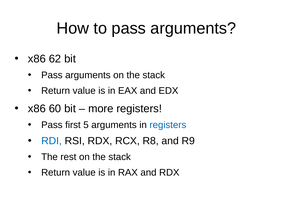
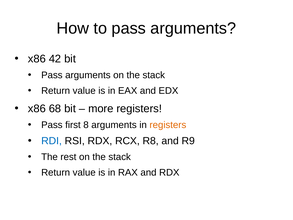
62: 62 -> 42
60: 60 -> 68
5: 5 -> 8
registers at (168, 125) colour: blue -> orange
